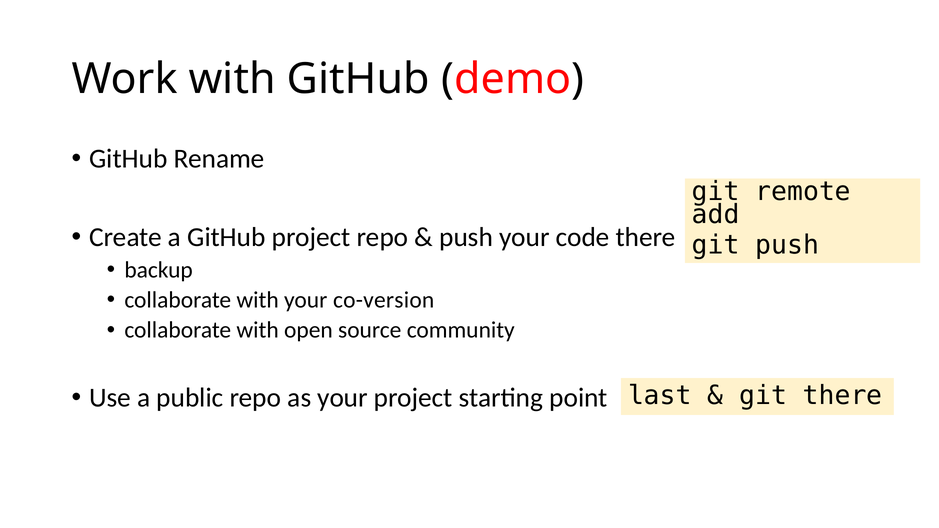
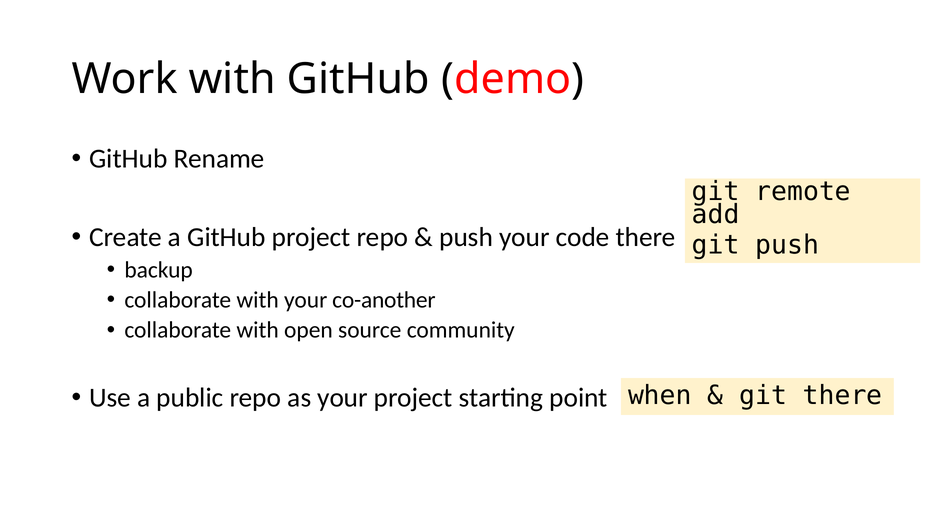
co-version: co-version -> co-another
last: last -> when
